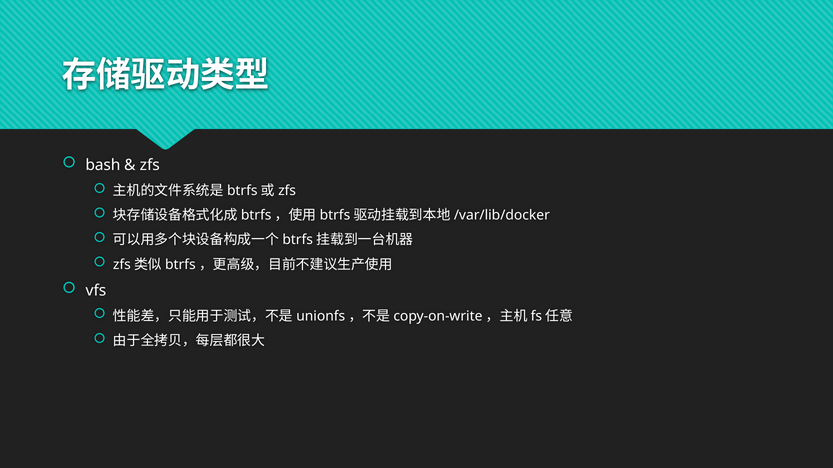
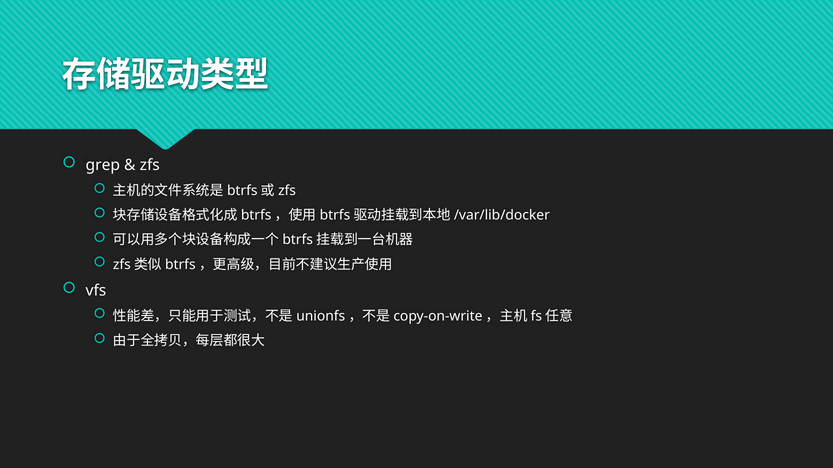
bash: bash -> grep
